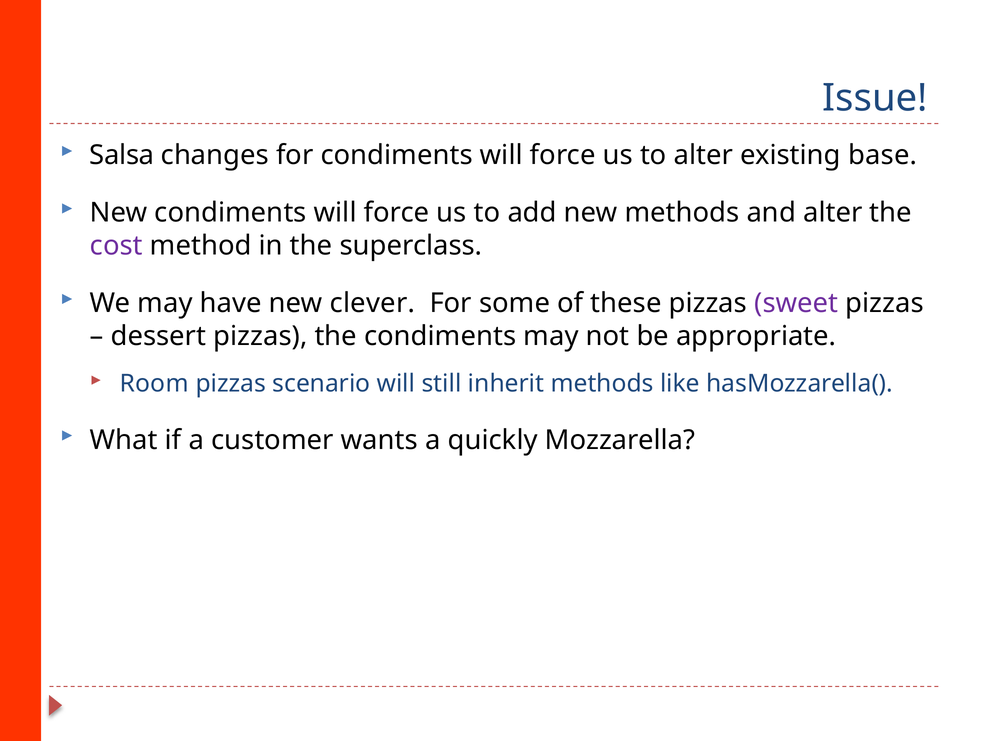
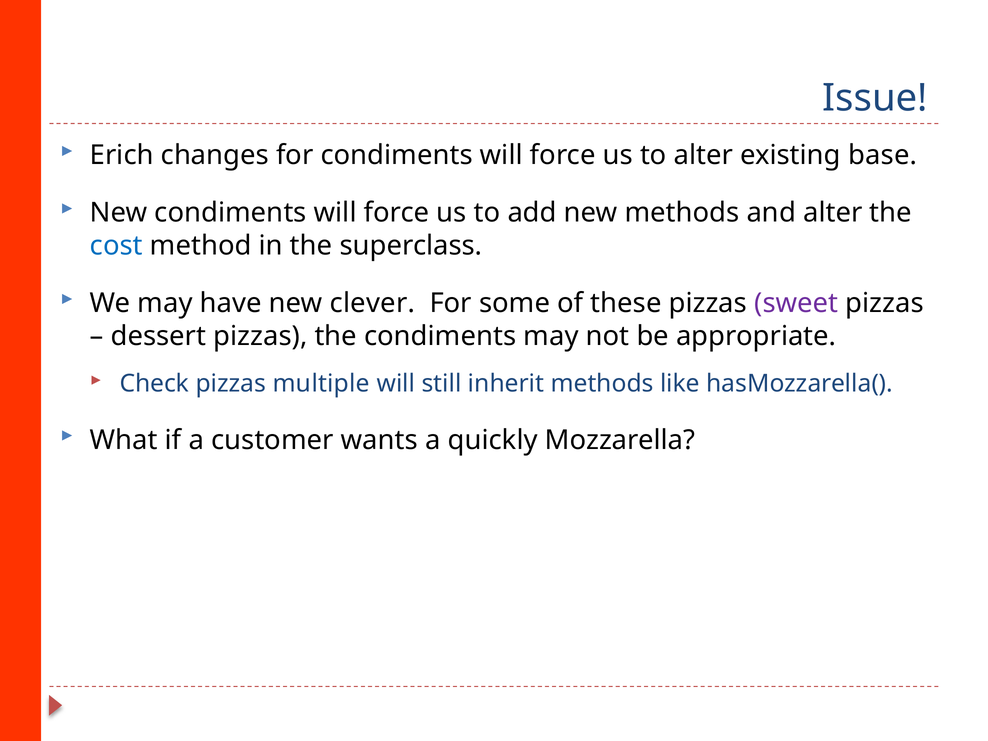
Salsa: Salsa -> Erich
cost colour: purple -> blue
Room: Room -> Check
scenario: scenario -> multiple
